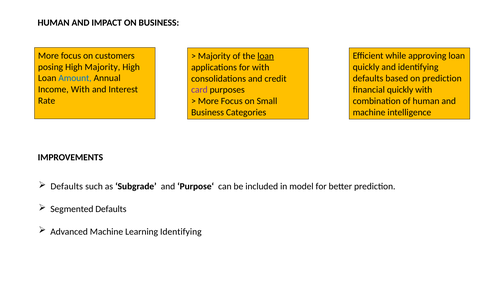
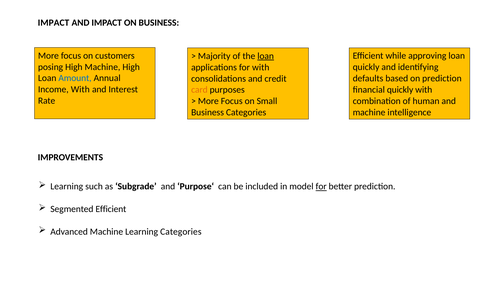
HUMAN at (54, 23): HUMAN -> IMPACT
High Majority: Majority -> Machine
card colour: purple -> orange
Defaults at (67, 186): Defaults -> Learning
for at (321, 186) underline: none -> present
Segmented Defaults: Defaults -> Efficient
Learning Identifying: Identifying -> Categories
